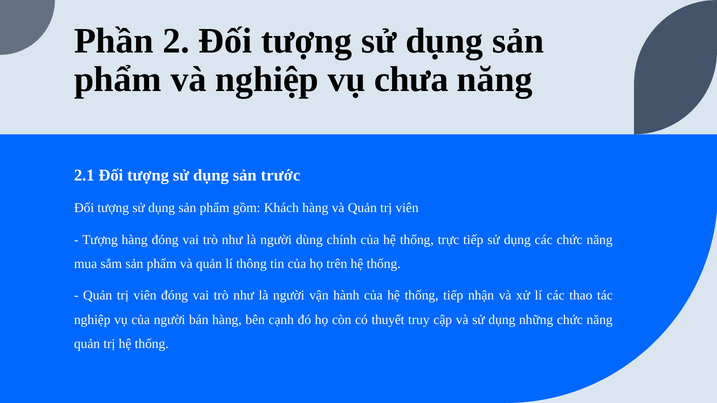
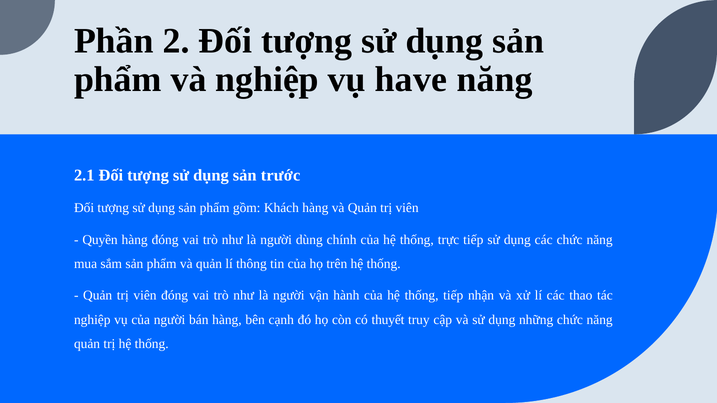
chưa: chưa -> have
Tượng at (100, 240): Tượng -> Quyền
